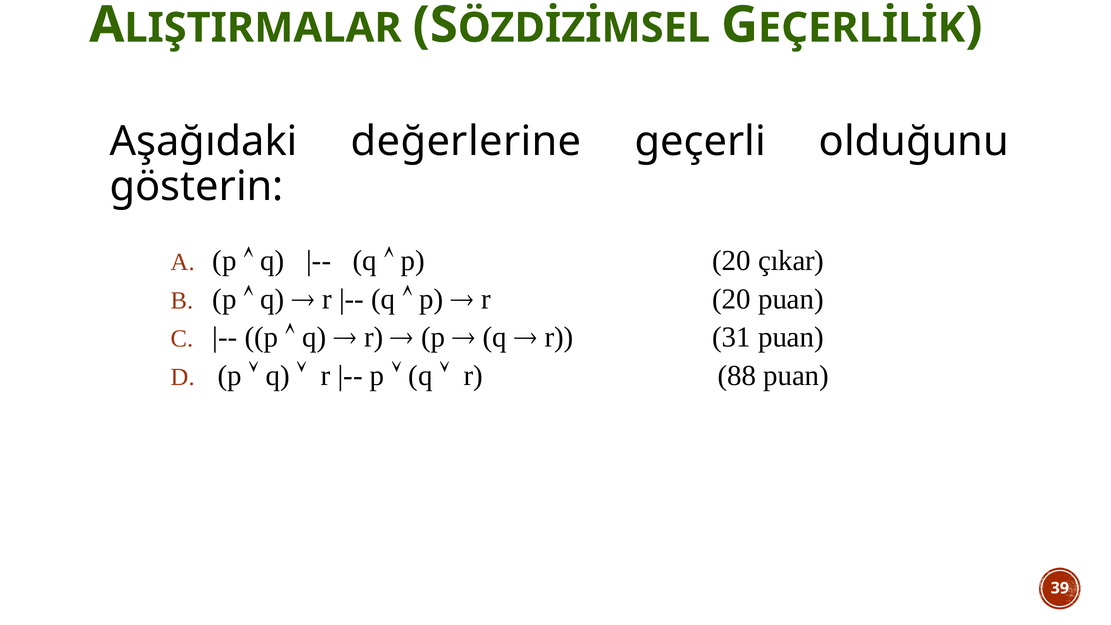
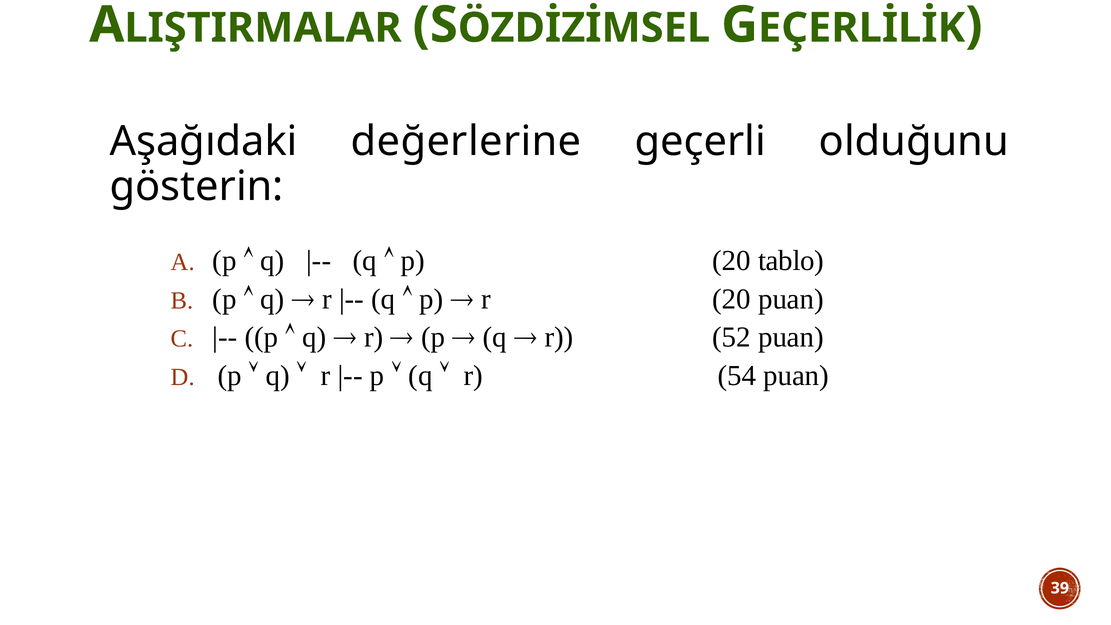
çıkar: çıkar -> tablo
31: 31 -> 52
88: 88 -> 54
